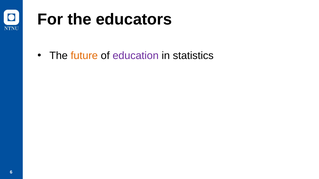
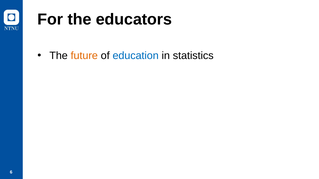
education colour: purple -> blue
